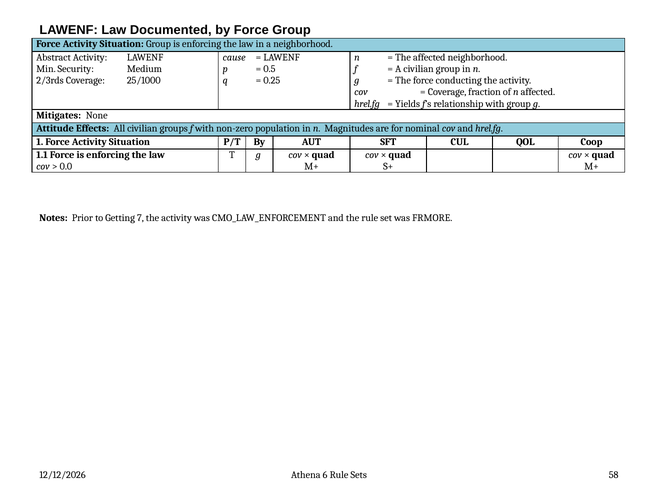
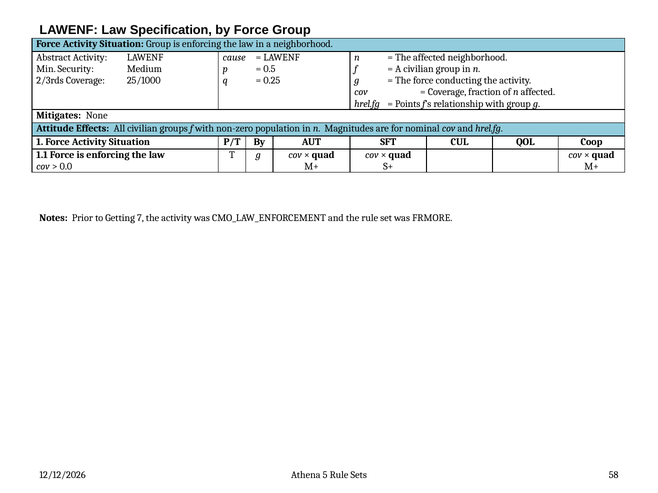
Documented: Documented -> Specification
Yields: Yields -> Points
6: 6 -> 5
